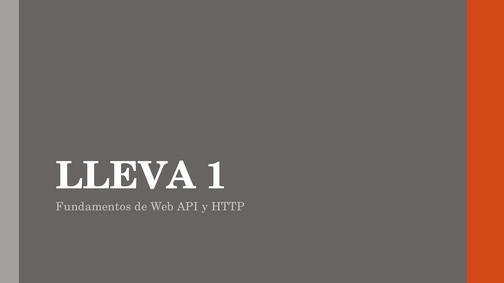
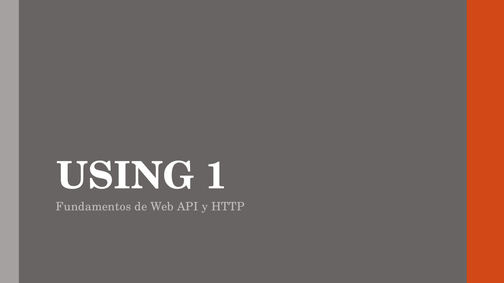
LLEVA: LLEVA -> USING
